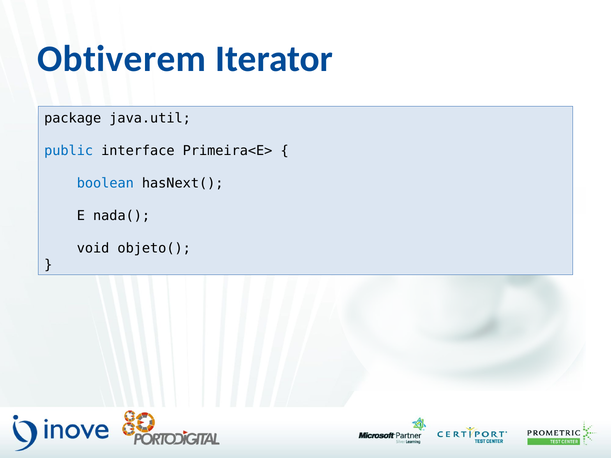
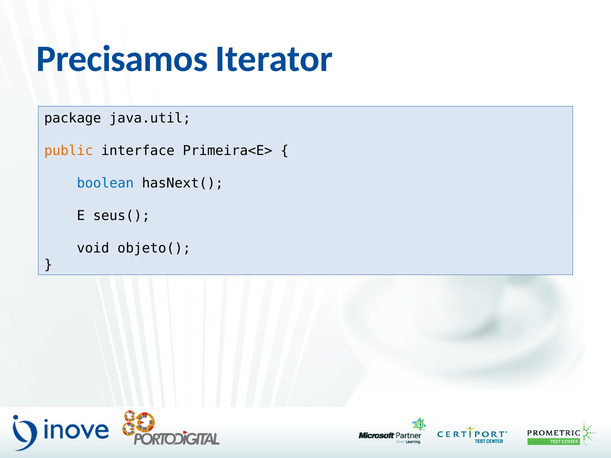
Obtiverem: Obtiverem -> Precisamos
public colour: blue -> orange
nada(: nada( -> seus(
